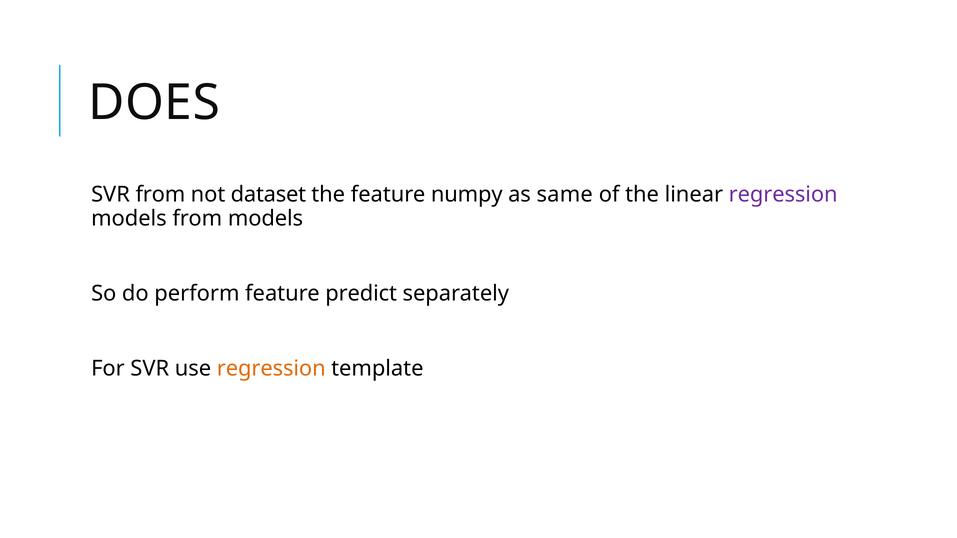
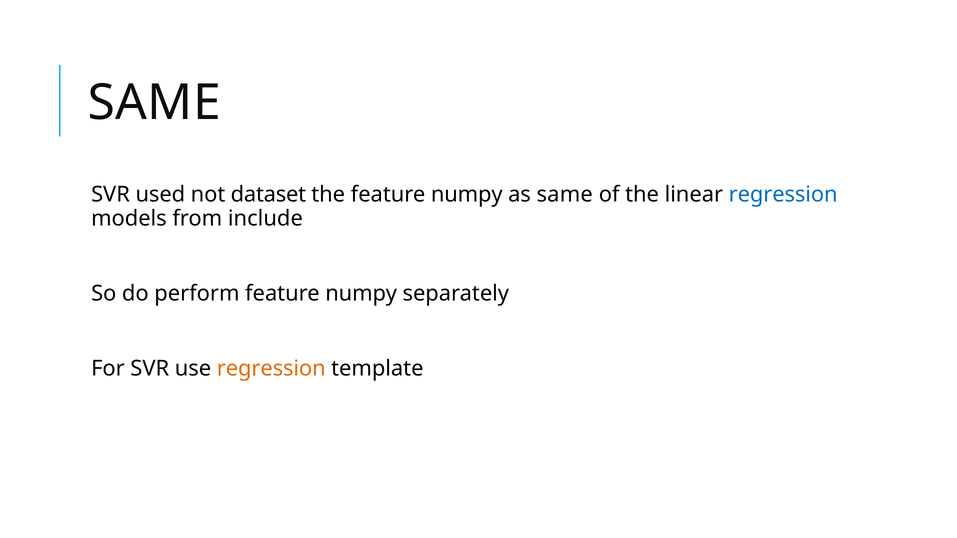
DOES at (154, 103): DOES -> SAME
SVR from: from -> used
regression at (783, 195) colour: purple -> blue
from models: models -> include
perform feature predict: predict -> numpy
